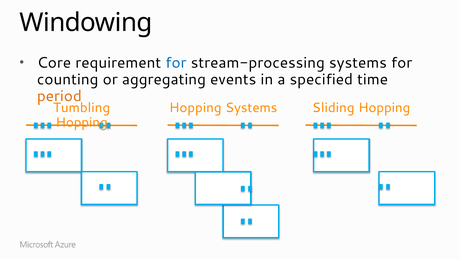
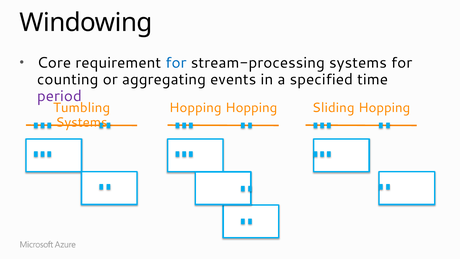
period colour: orange -> purple
Hopping Systems: Systems -> Hopping
Hopping at (82, 122): Hopping -> Systems
